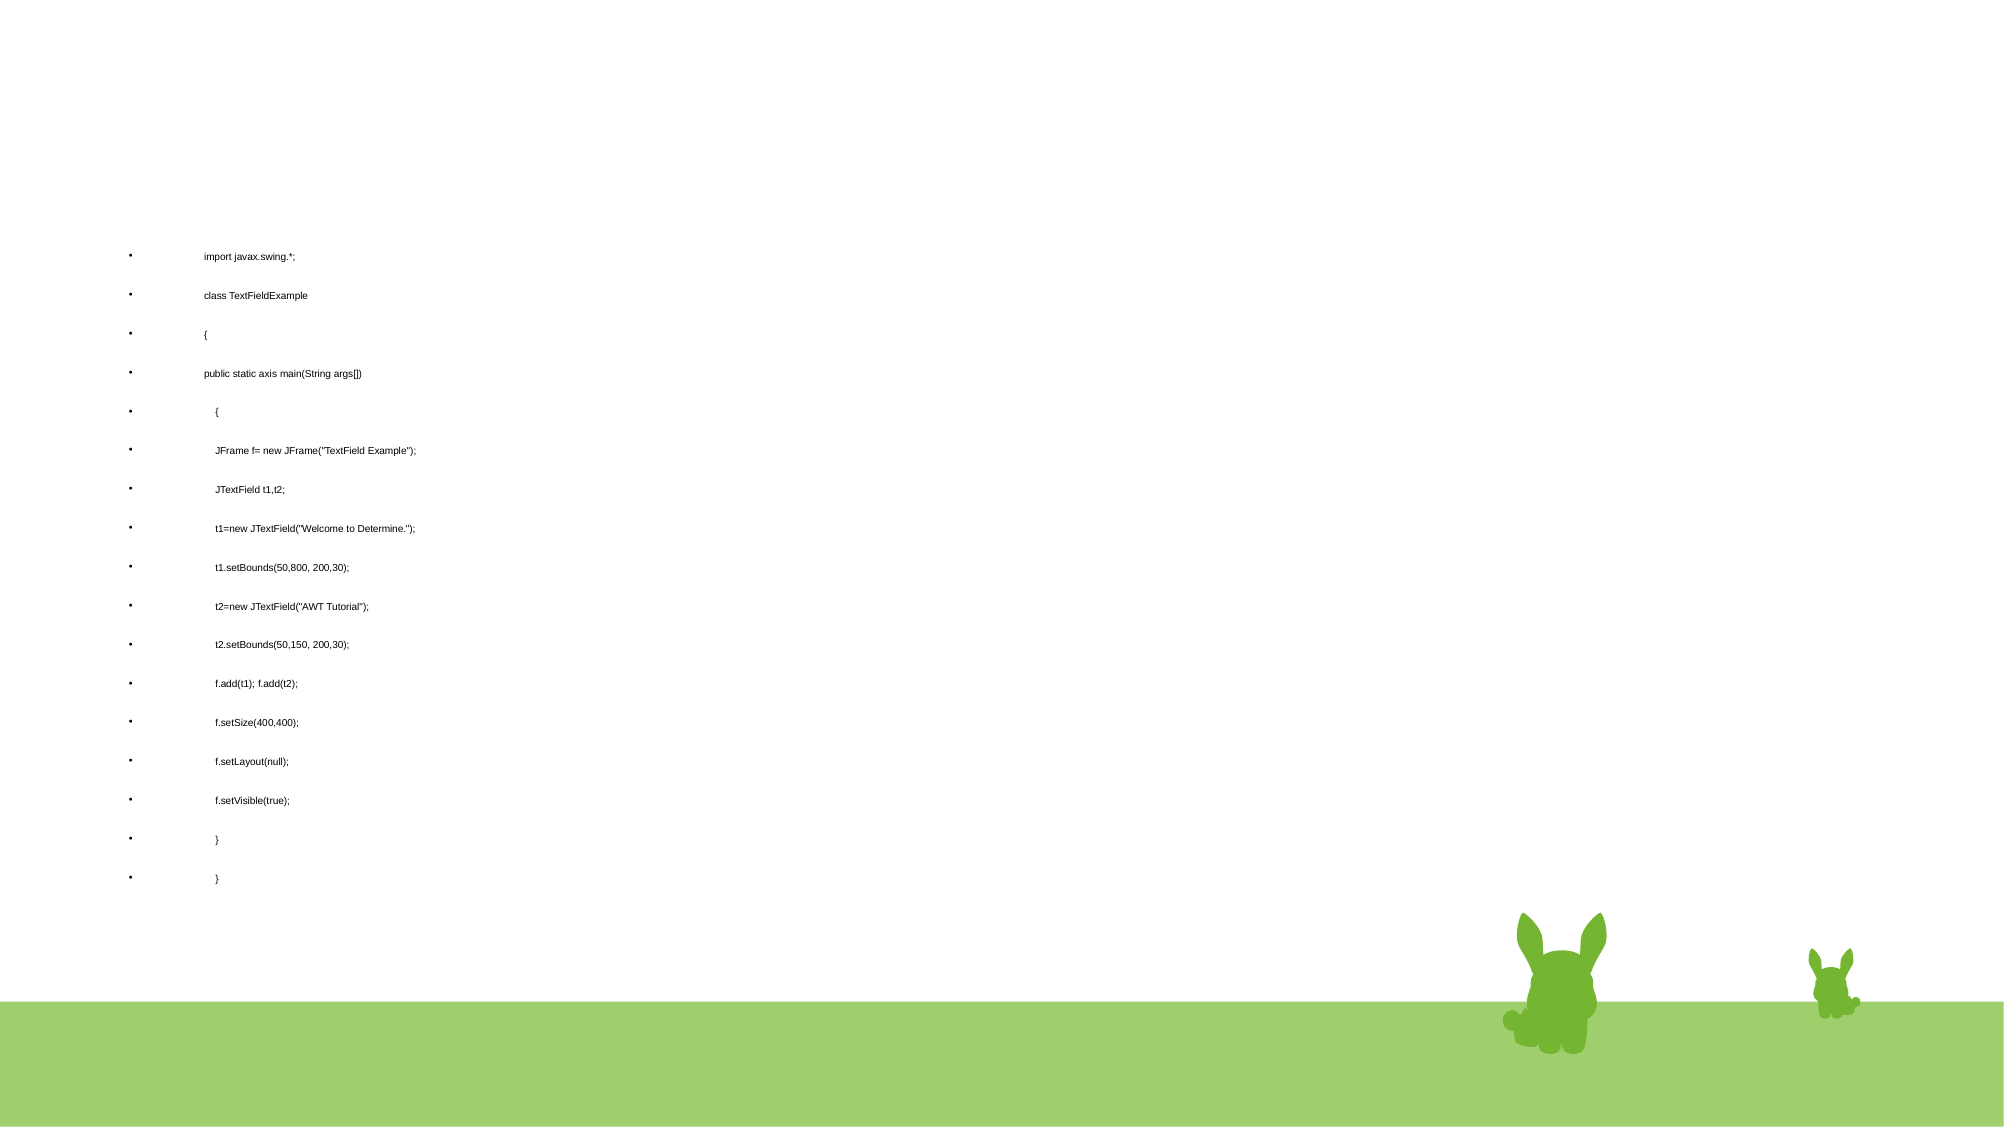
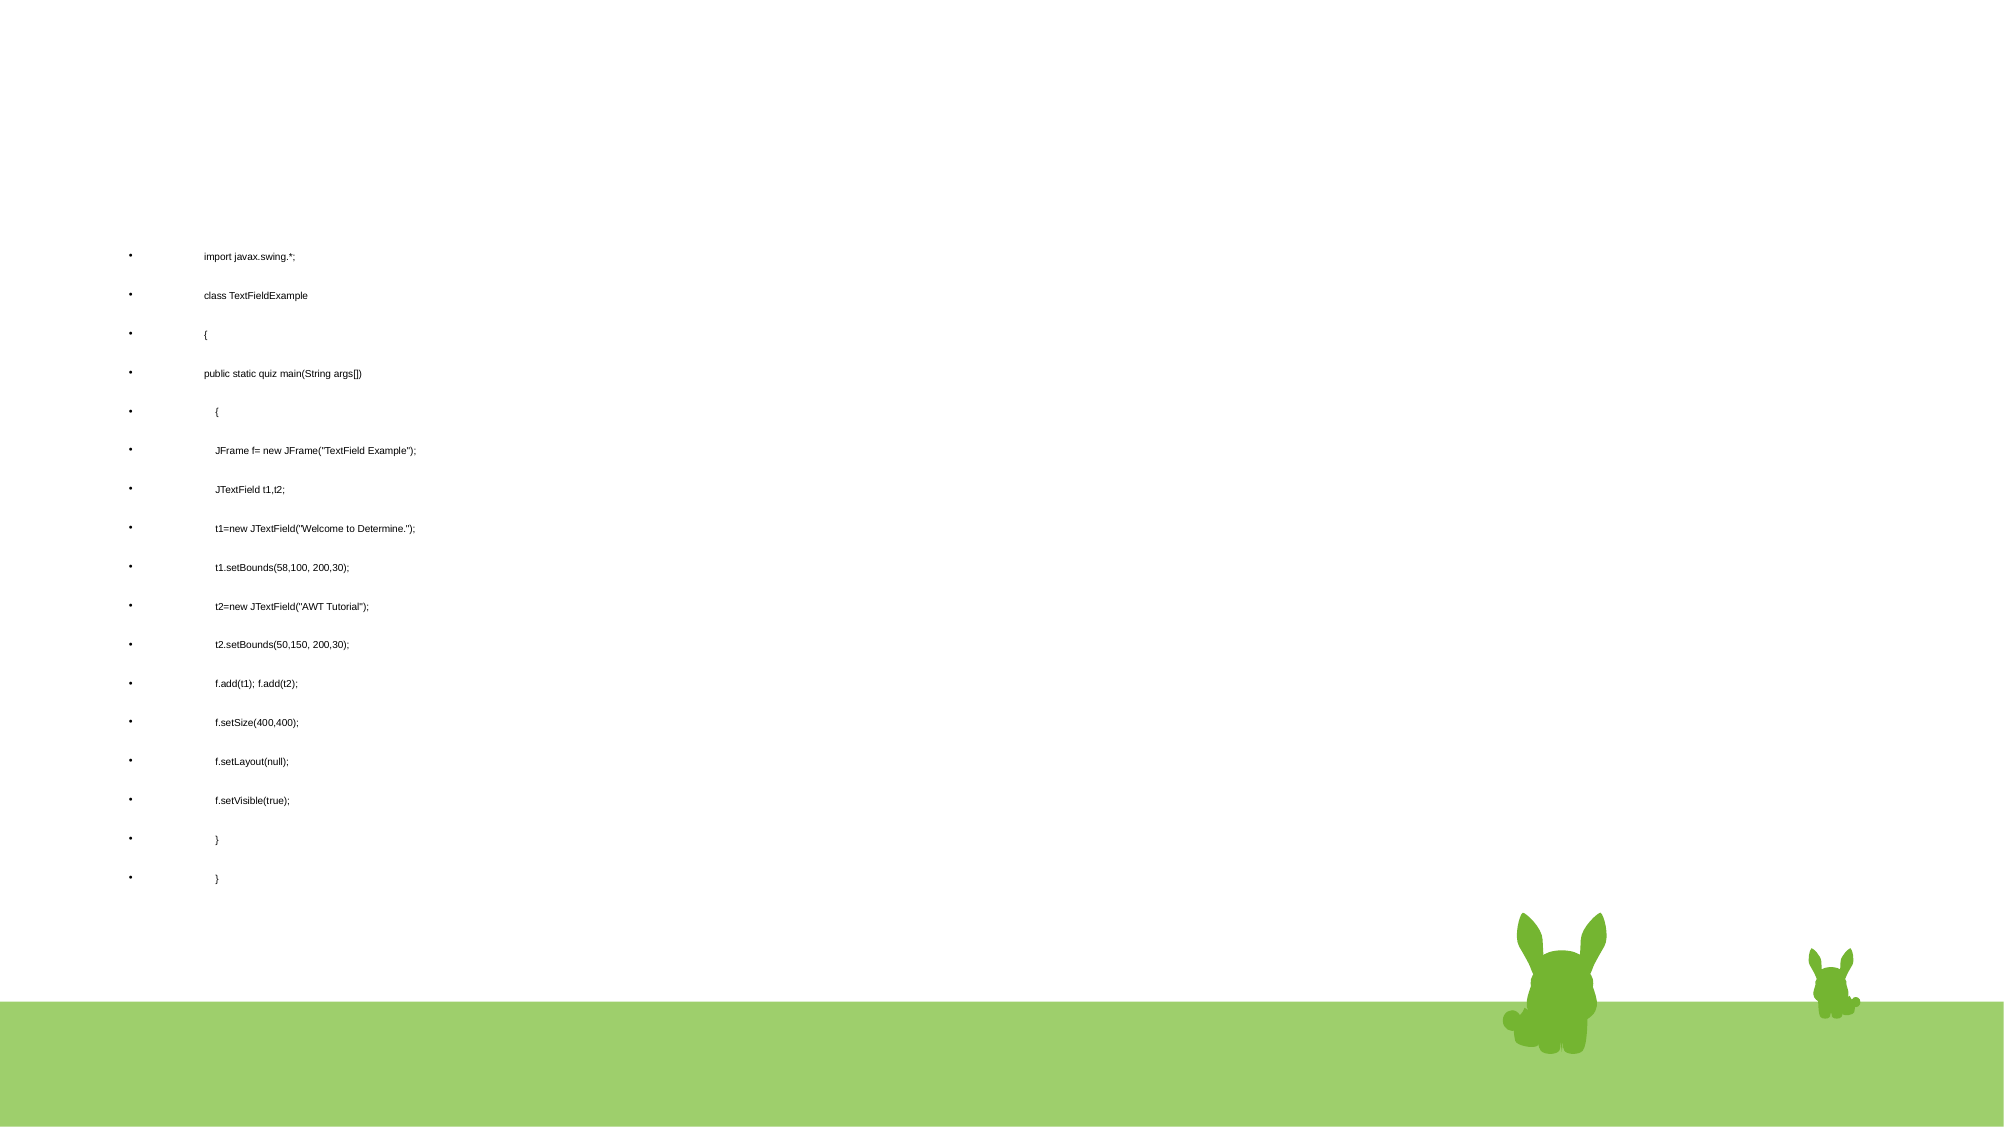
axis: axis -> quiz
t1.setBounds(50,800: t1.setBounds(50,800 -> t1.setBounds(58,100
